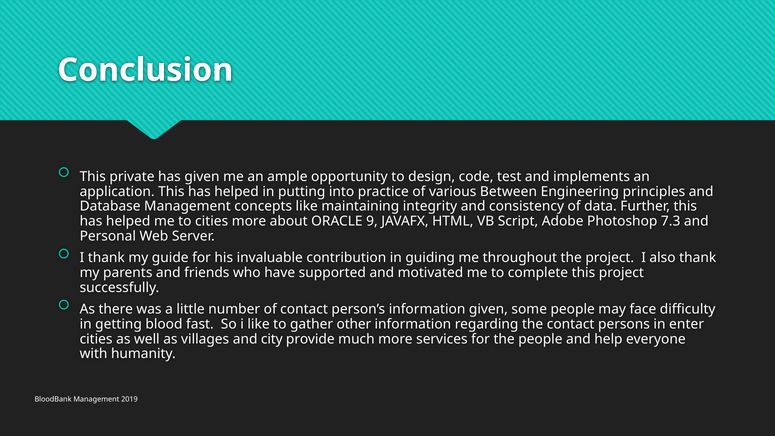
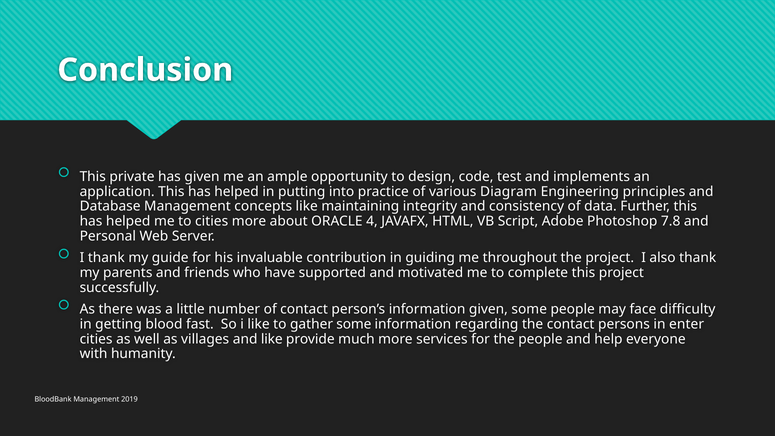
Between: Between -> Diagram
9: 9 -> 4
7.3: 7.3 -> 7.8
gather other: other -> some
and city: city -> like
